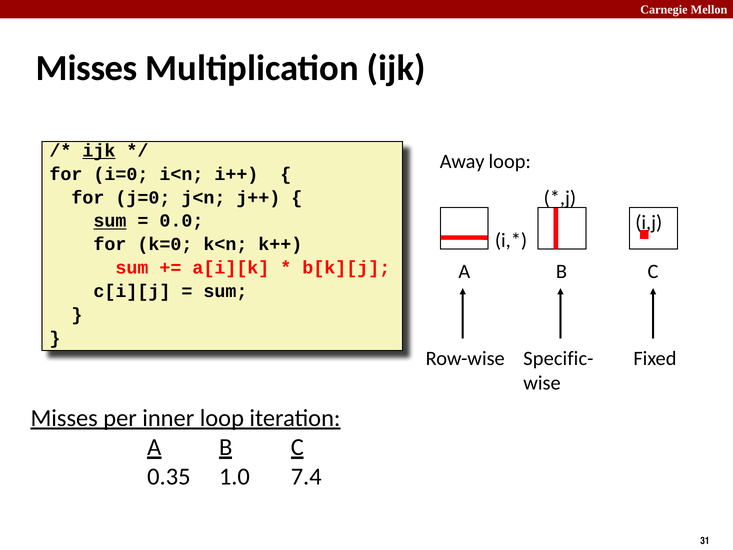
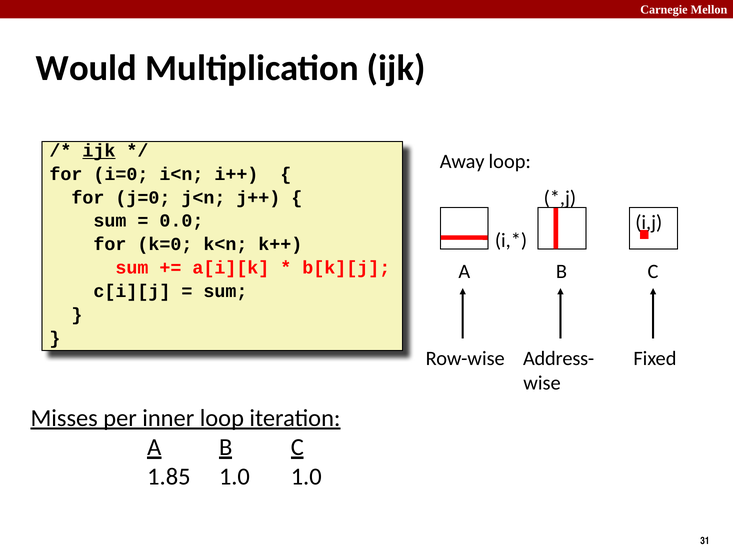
Misses at (87, 68): Misses -> Would
sum at (110, 221) underline: present -> none
Specific-: Specific- -> Address-
0.35: 0.35 -> 1.85
1.0 7.4: 7.4 -> 1.0
